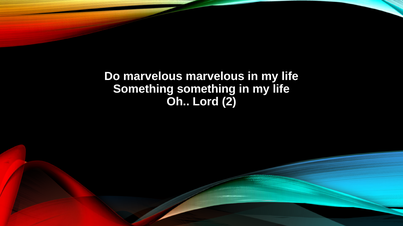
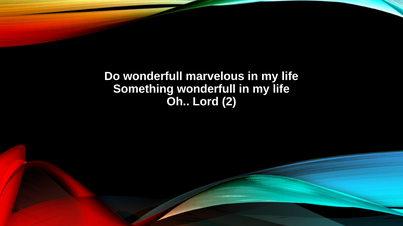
Do marvelous: marvelous -> wonderfull
Something something: something -> wonderfull
